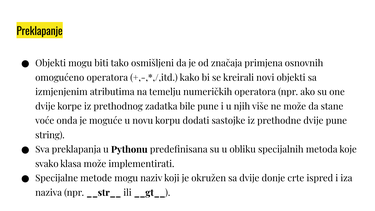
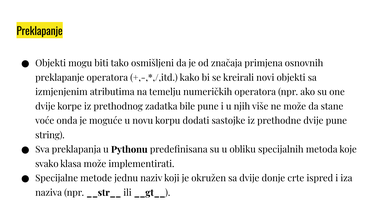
omogućeno at (60, 78): omogućeno -> preklapanje
metode mogu: mogu -> jednu
